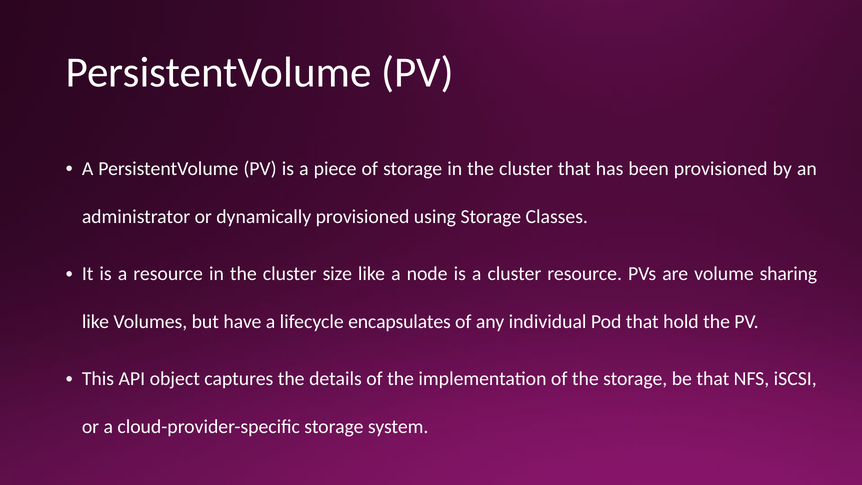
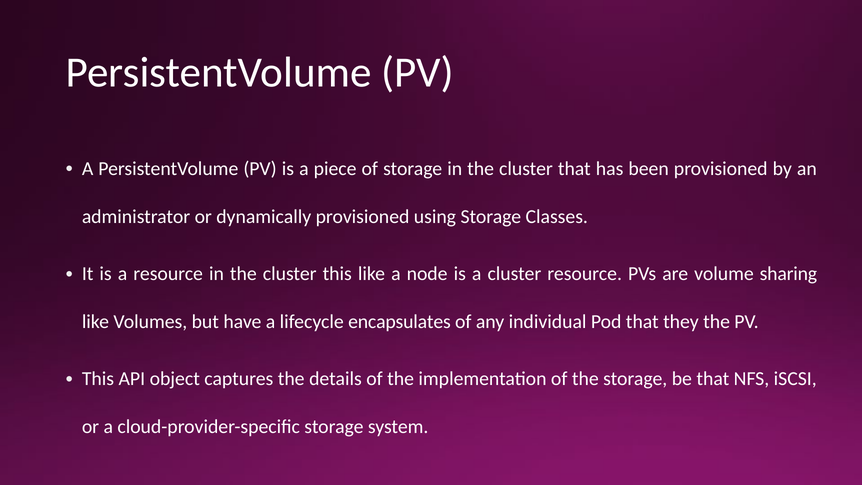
cluster size: size -> this
hold: hold -> they
